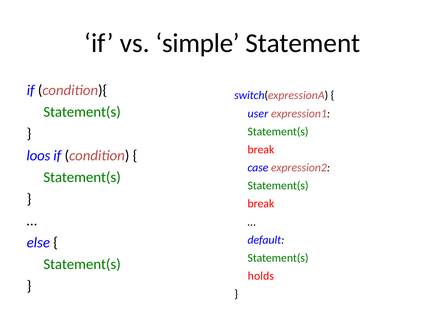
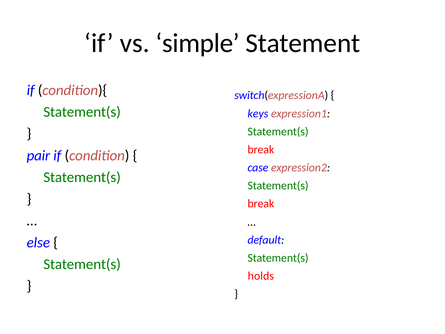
user: user -> keys
loos: loos -> pair
